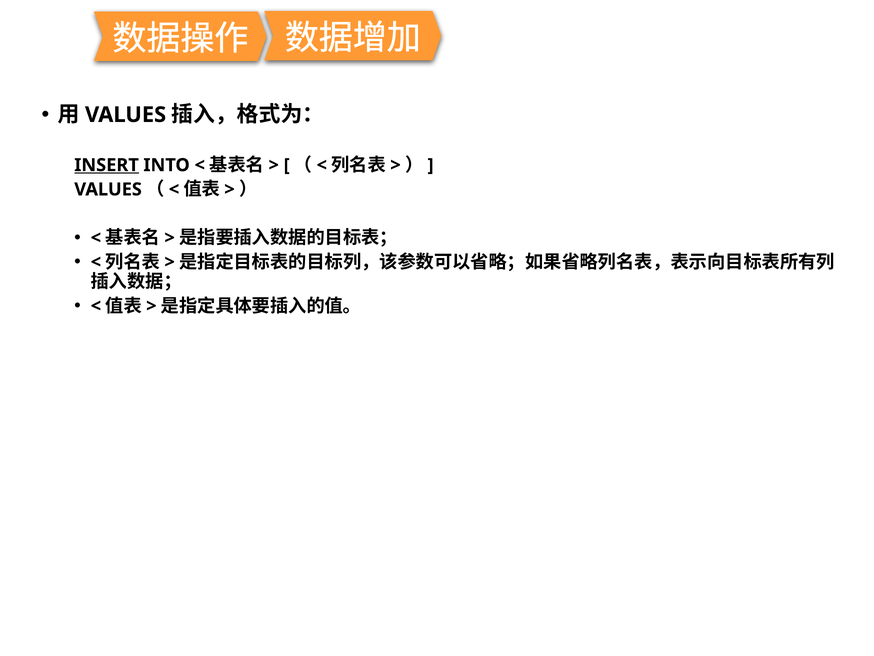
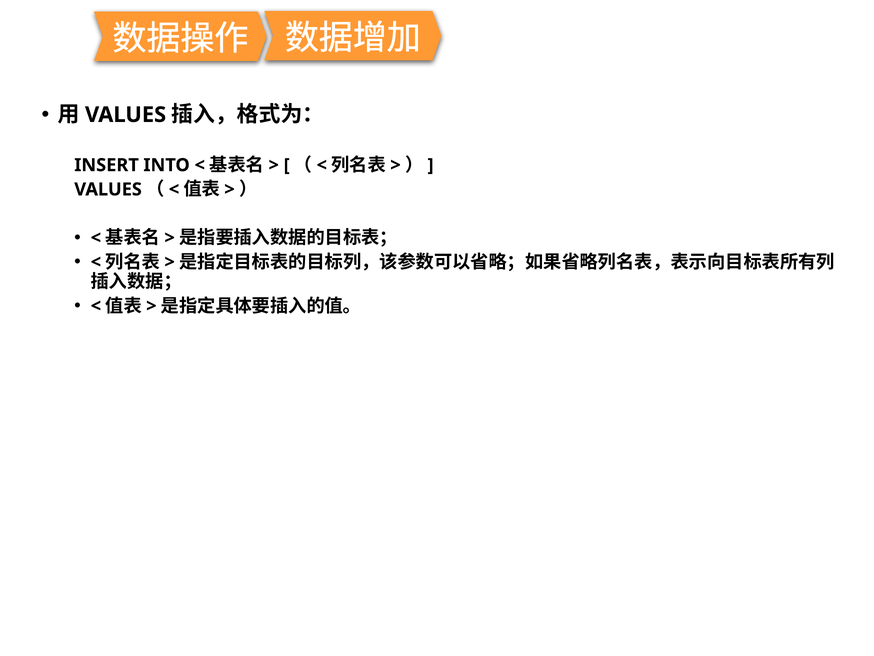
INSERT underline: present -> none
